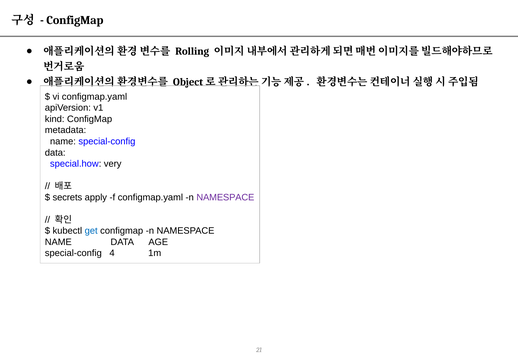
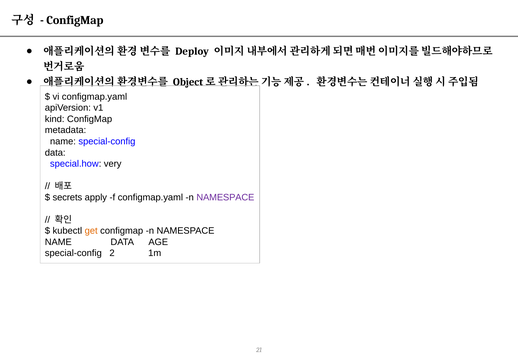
Rolling: Rolling -> Deploy
get colour: blue -> orange
4: 4 -> 2
